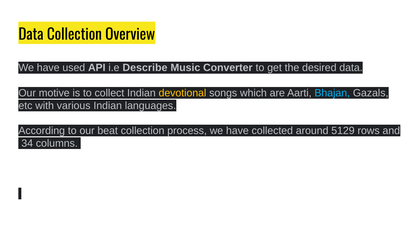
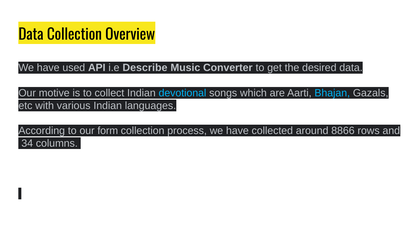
devotional colour: yellow -> light blue
beat: beat -> form
5129: 5129 -> 8866
